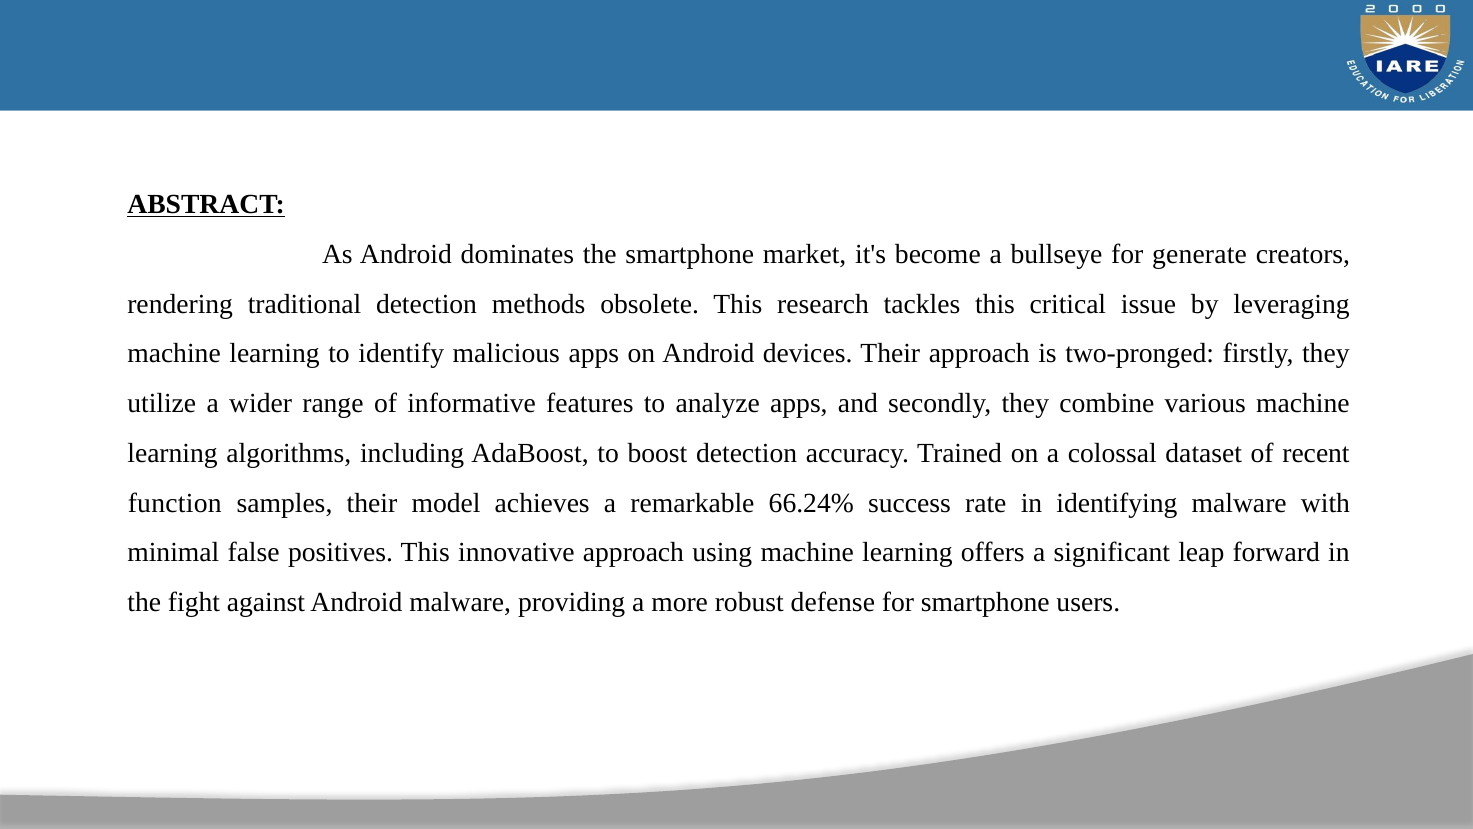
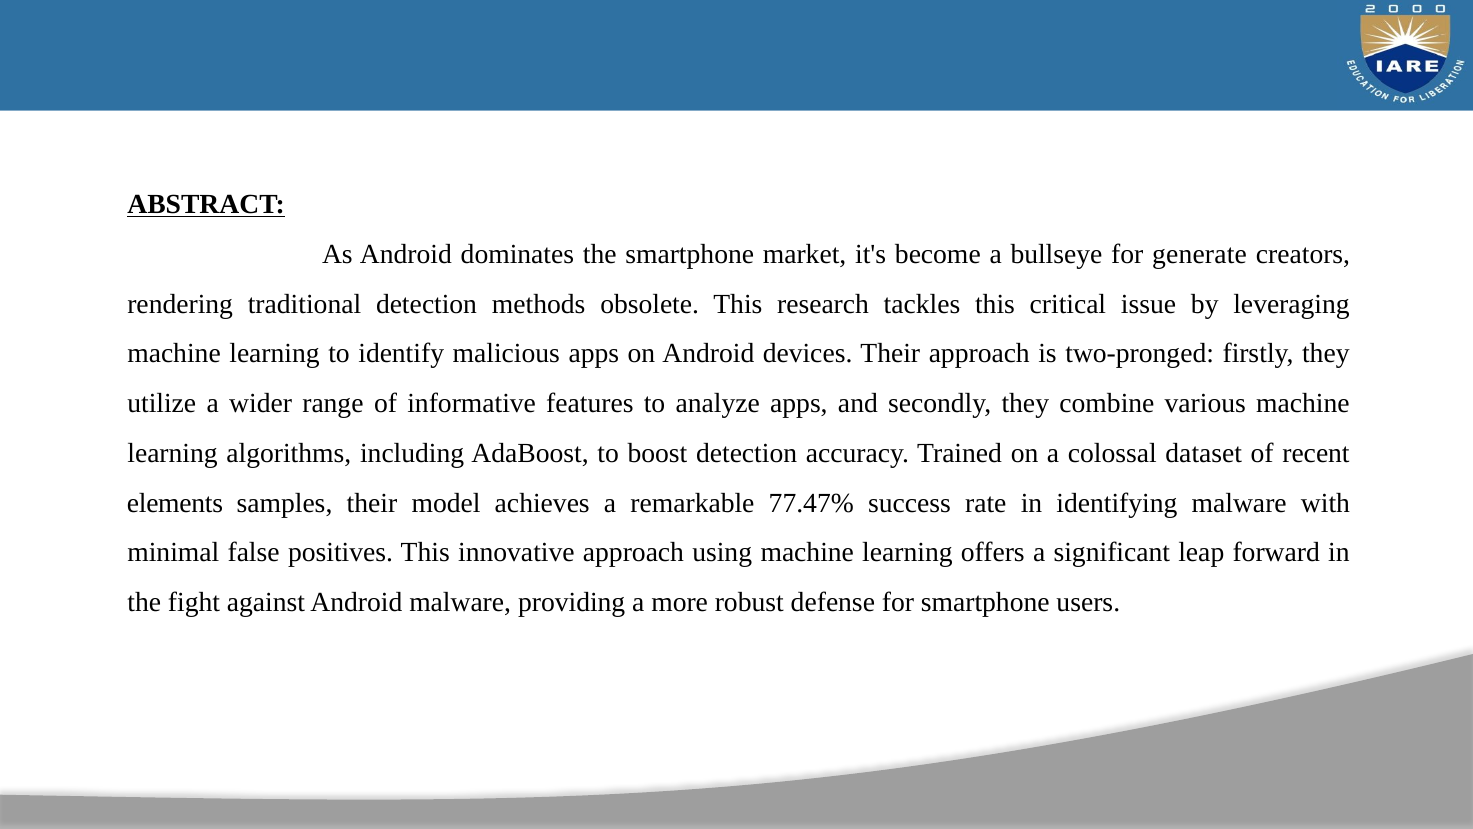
function: function -> elements
66.24%: 66.24% -> 77.47%
